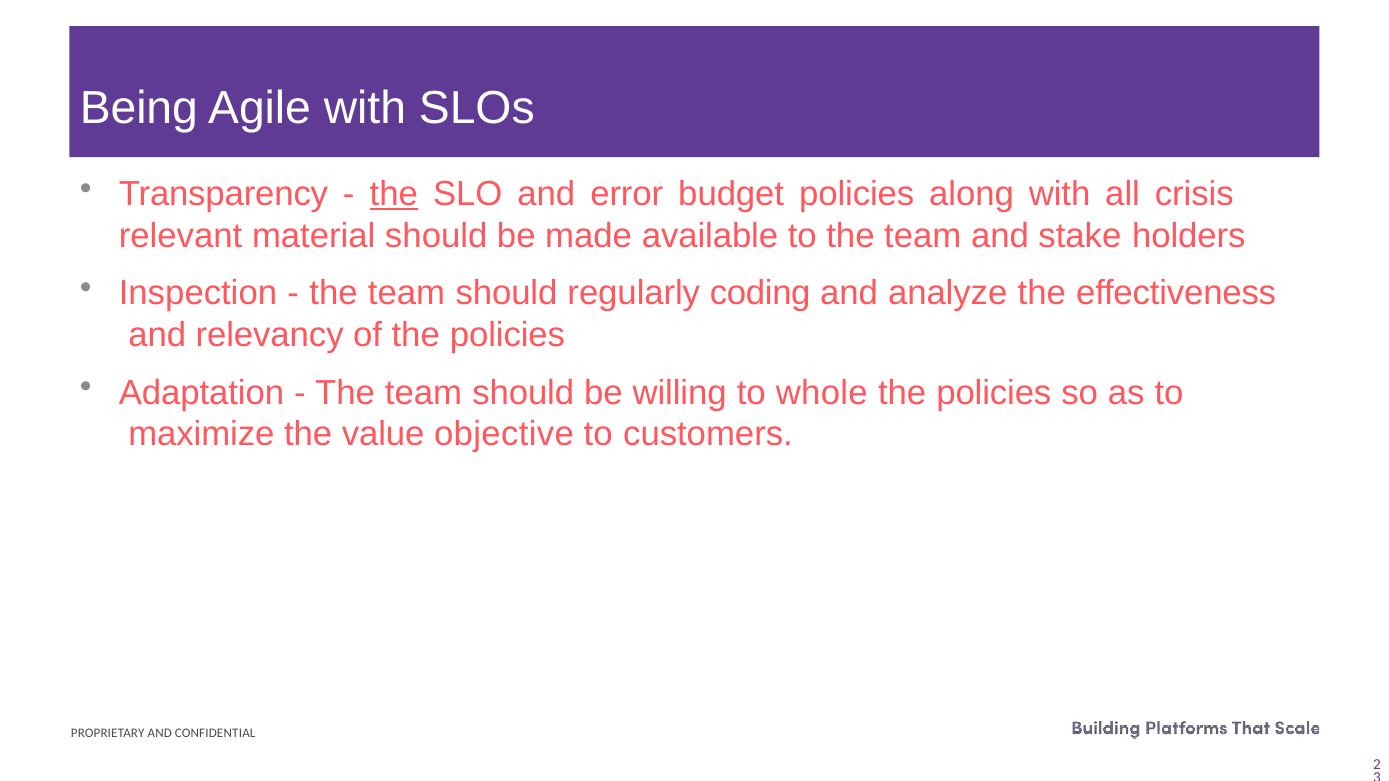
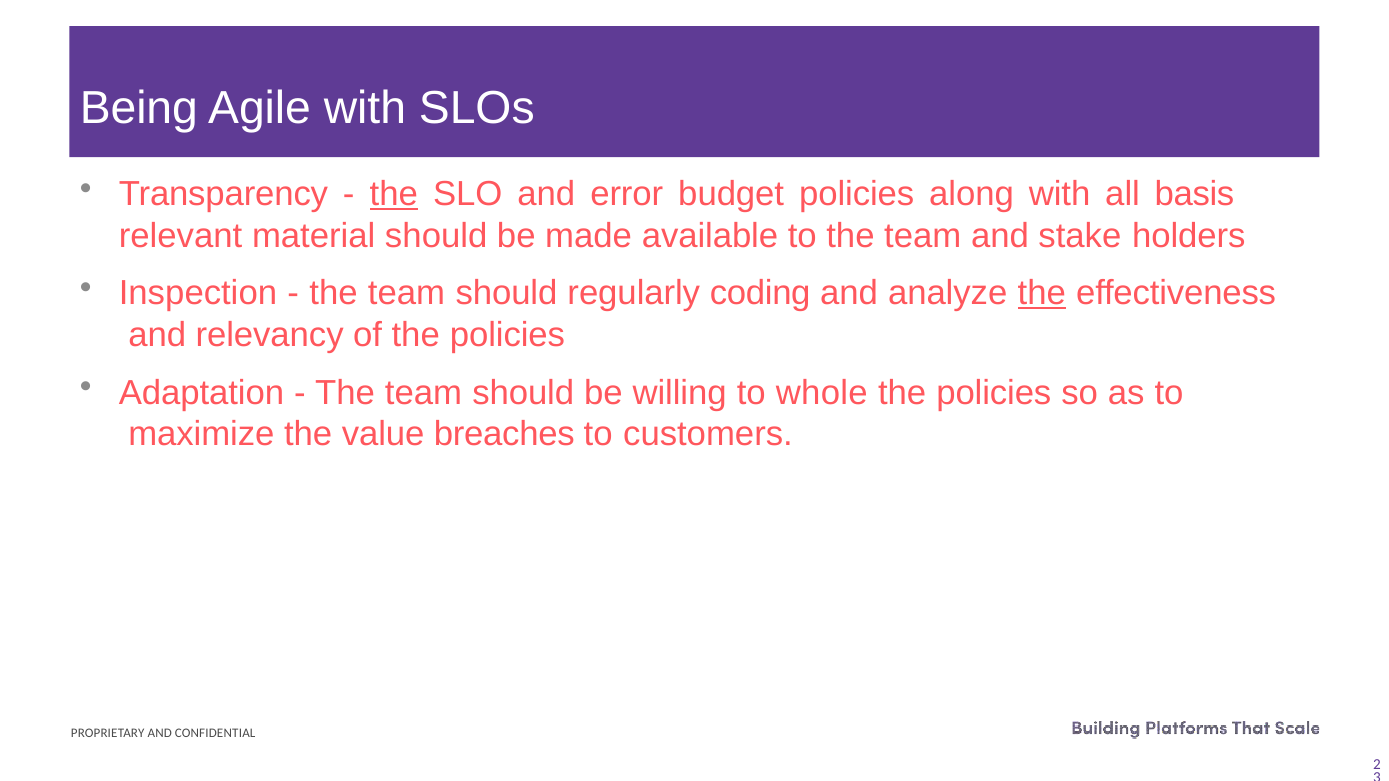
crisis: crisis -> basis
the at (1042, 294) underline: none -> present
objective: objective -> breaches
